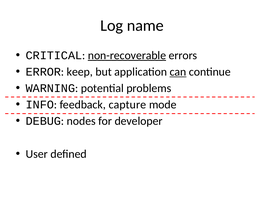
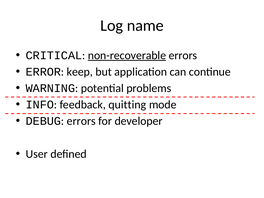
can underline: present -> none
capture: capture -> quitting
DEBUG nodes: nodes -> errors
